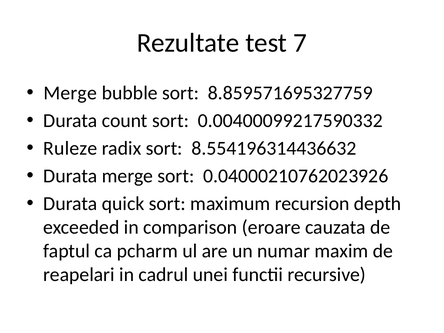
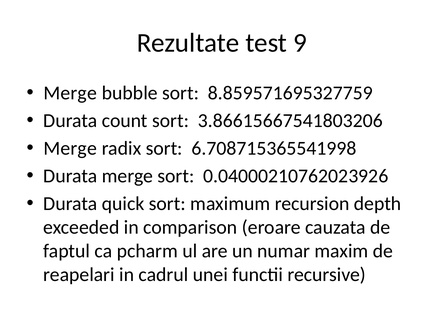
7: 7 -> 9
0.00400099217590332: 0.00400099217590332 -> 3.86615667541803206
Ruleze at (70, 148): Ruleze -> Merge
8.554196314436632: 8.554196314436632 -> 6.708715365541998
